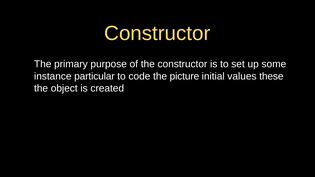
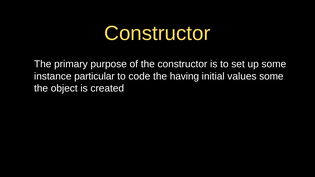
picture: picture -> having
values these: these -> some
